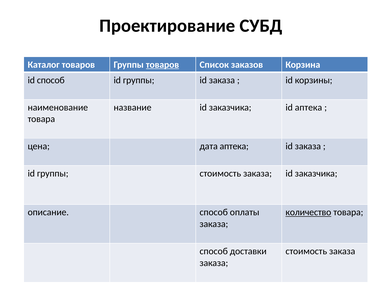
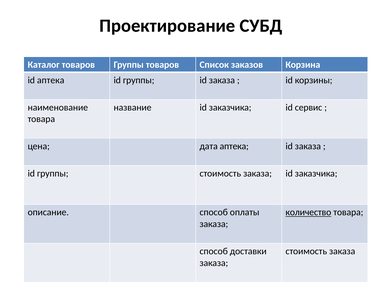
товаров at (162, 65) underline: present -> none
id способ: способ -> аптека
id аптека: аптека -> сервис
